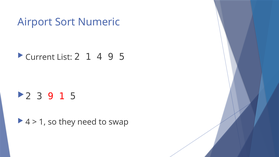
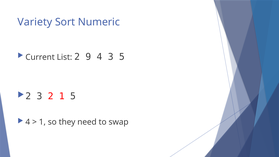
Airport: Airport -> Variety
2 1: 1 -> 9
4 9: 9 -> 3
3 9: 9 -> 2
